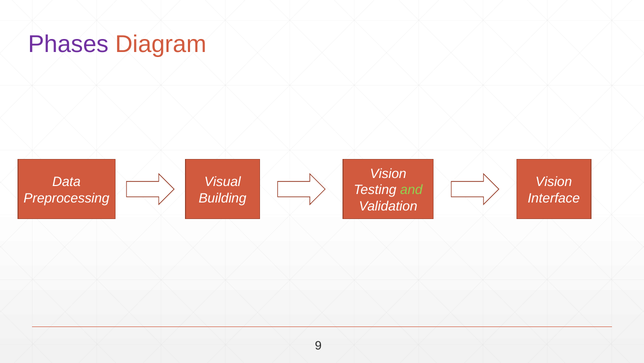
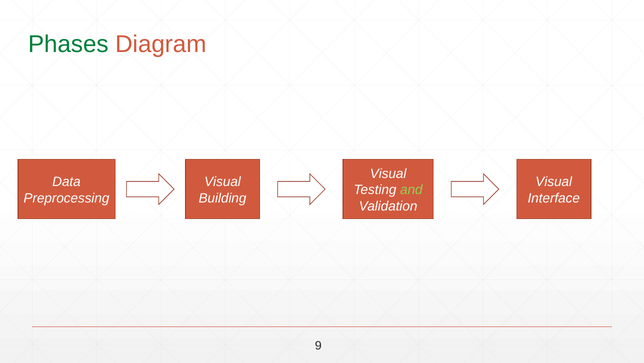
Phases colour: purple -> green
Vision at (388, 174): Vision -> Visual
Vision at (554, 182): Vision -> Visual
